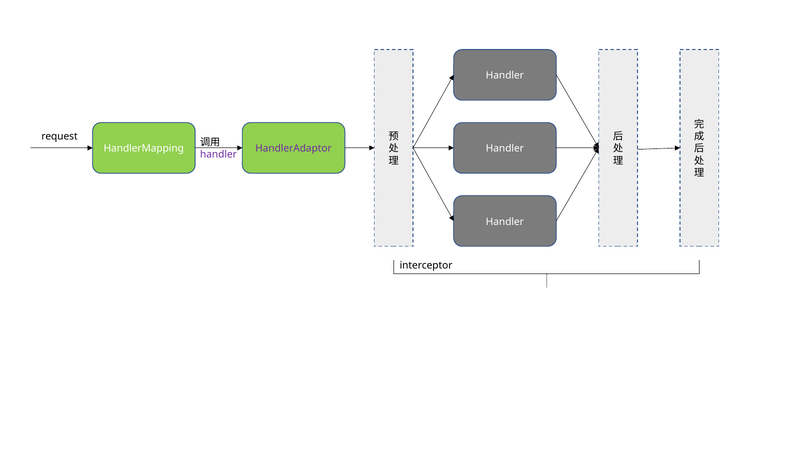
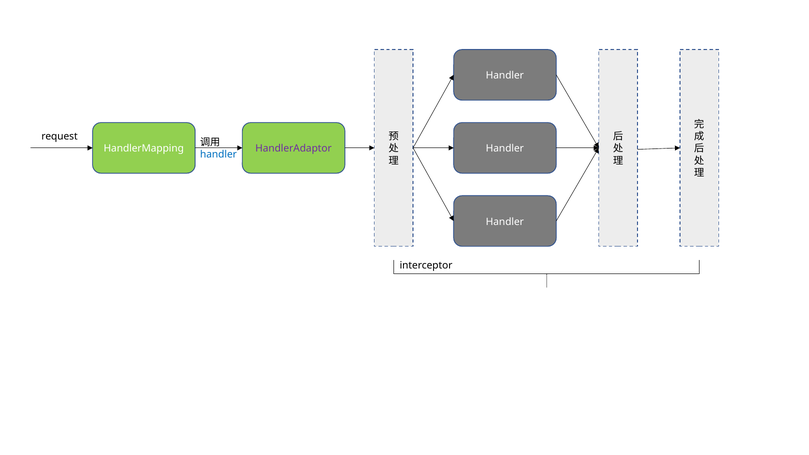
handler at (218, 154) colour: purple -> blue
